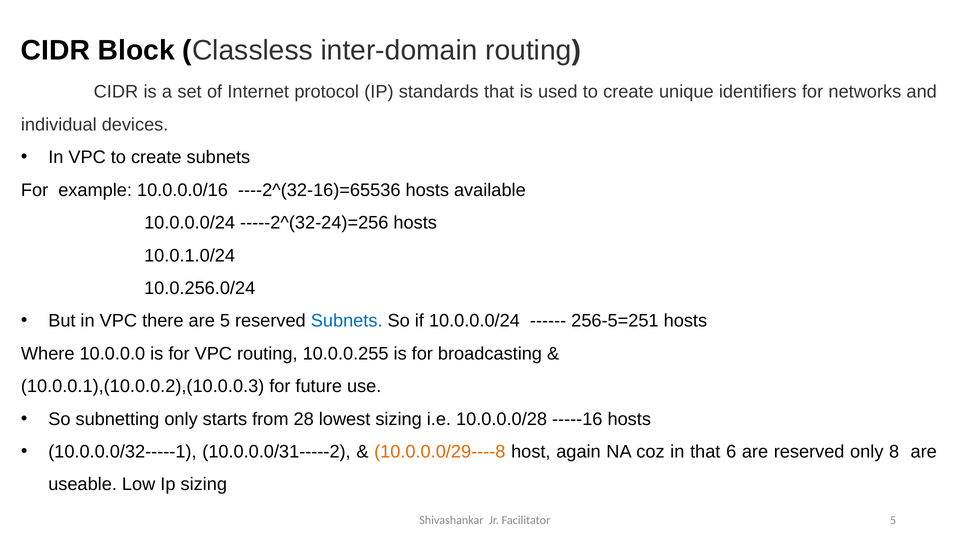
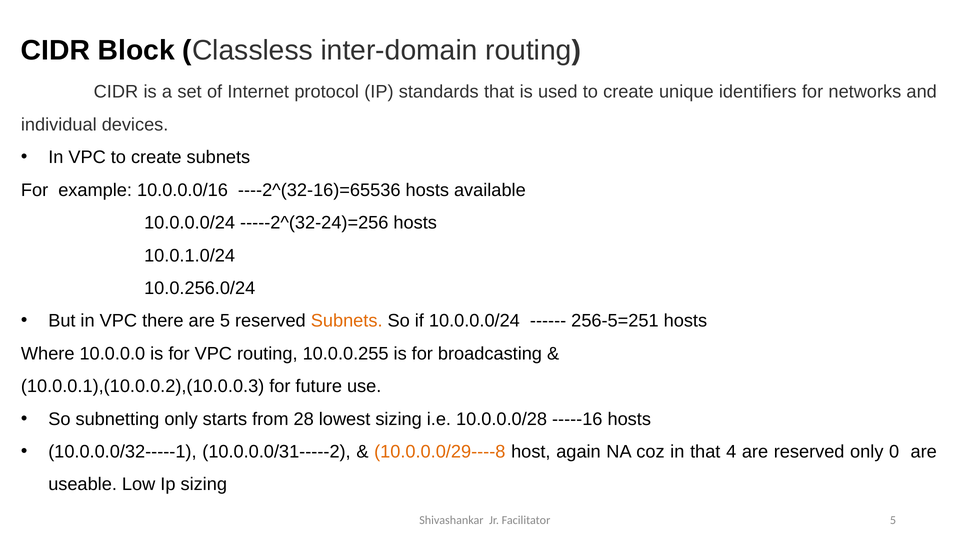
Subnets at (347, 321) colour: blue -> orange
6: 6 -> 4
8: 8 -> 0
